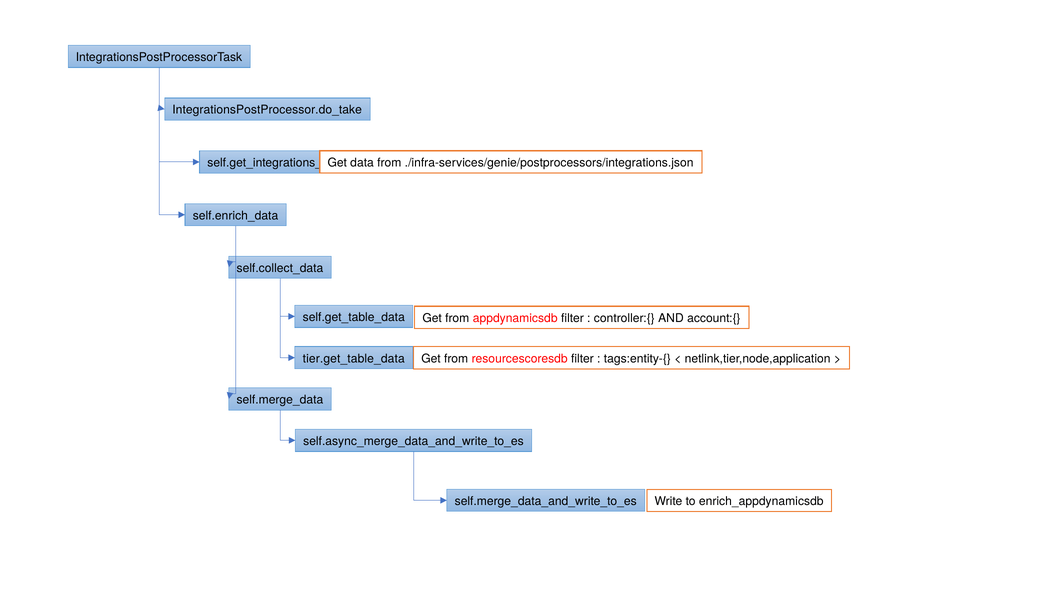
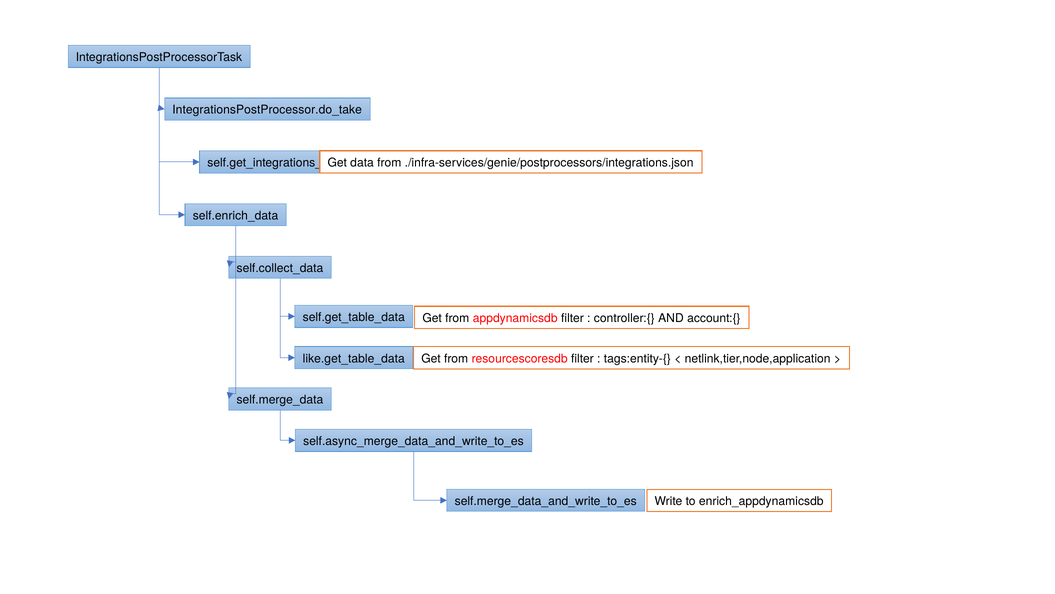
tier.get_table_data: tier.get_table_data -> like.get_table_data
